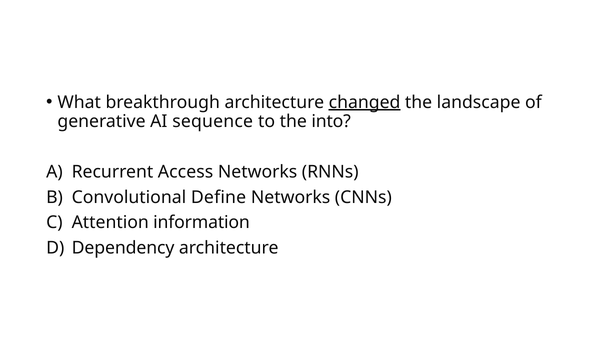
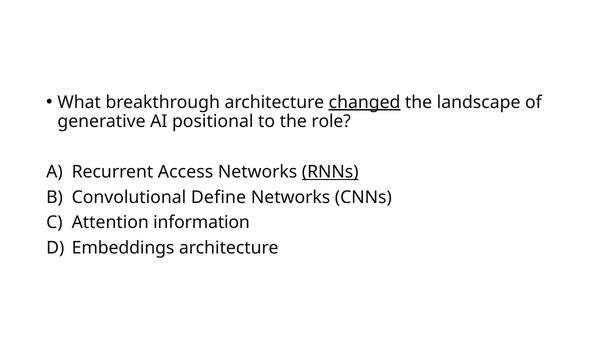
sequence: sequence -> positional
into: into -> role
RNNs underline: none -> present
Dependency: Dependency -> Embeddings
